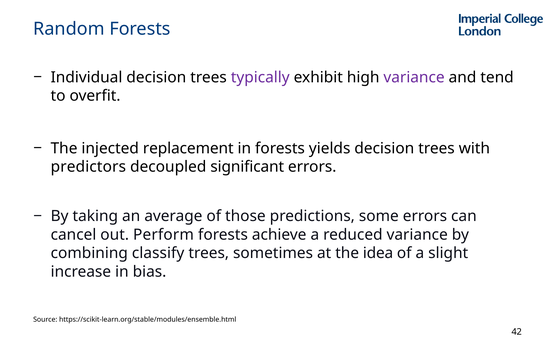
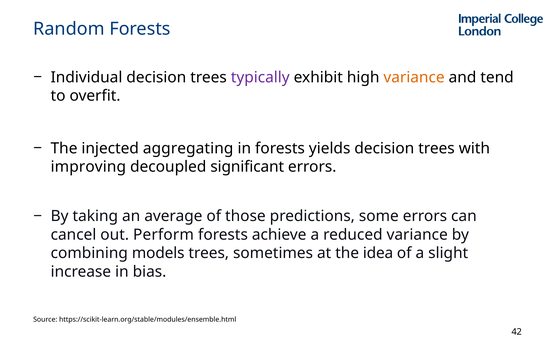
variance at (414, 77) colour: purple -> orange
replacement: replacement -> aggregating
predictors: predictors -> improving
classify: classify -> models
